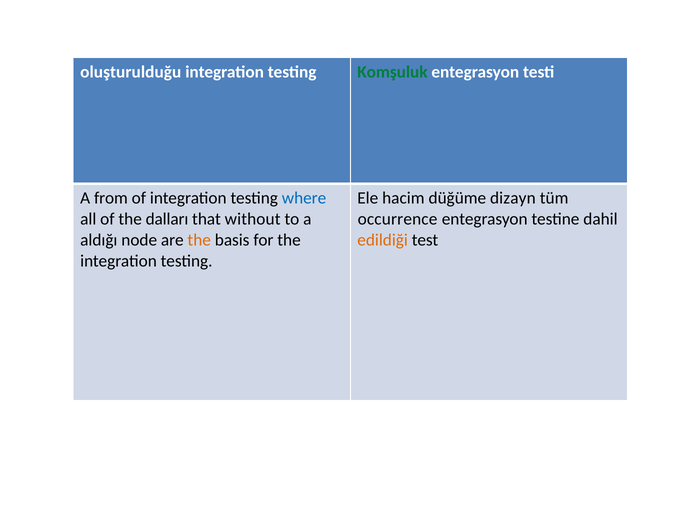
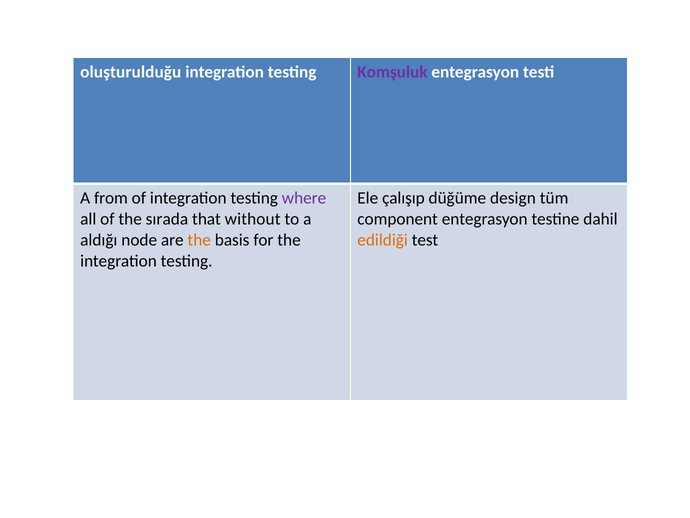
Komşuluk colour: green -> purple
where colour: blue -> purple
hacim: hacim -> çalışıp
dizayn: dizayn -> design
dalları: dalları -> sırada
occurrence: occurrence -> component
